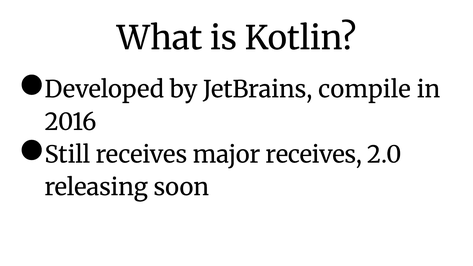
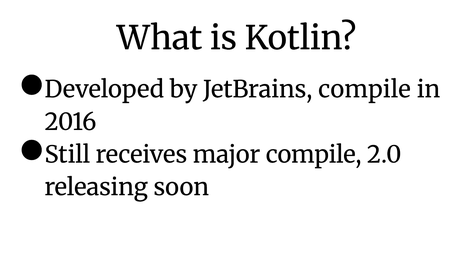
major receives: receives -> compile
